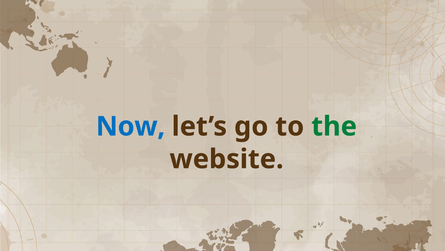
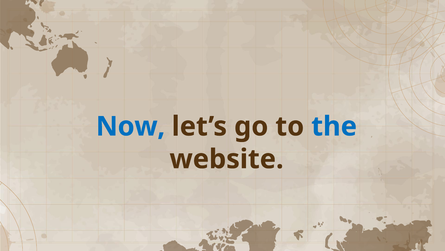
the colour: green -> blue
